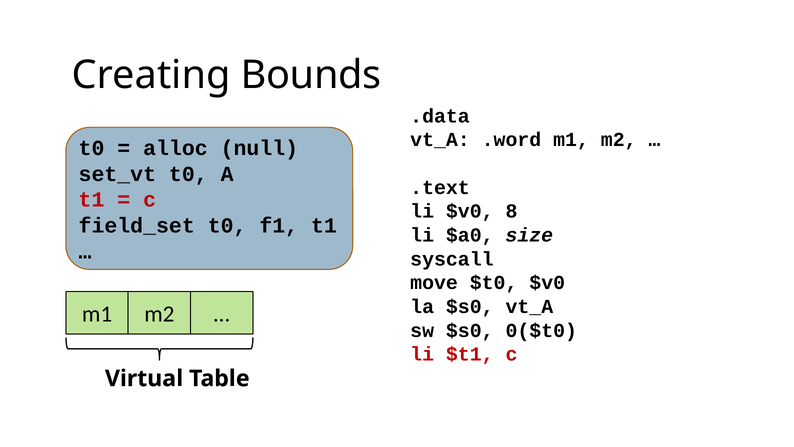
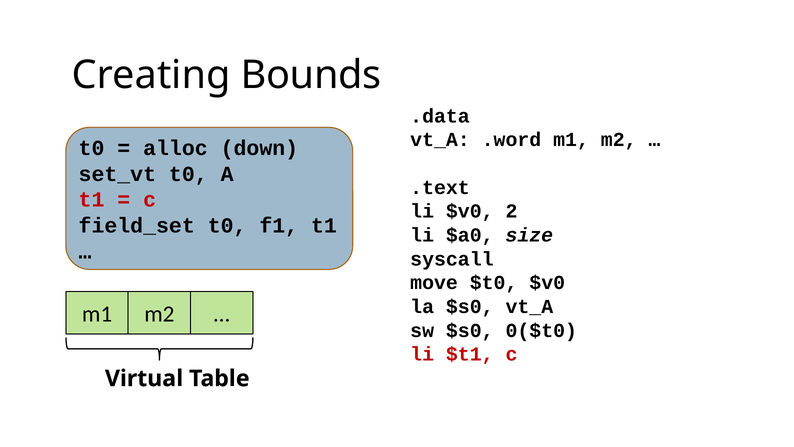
null: null -> down
8: 8 -> 2
